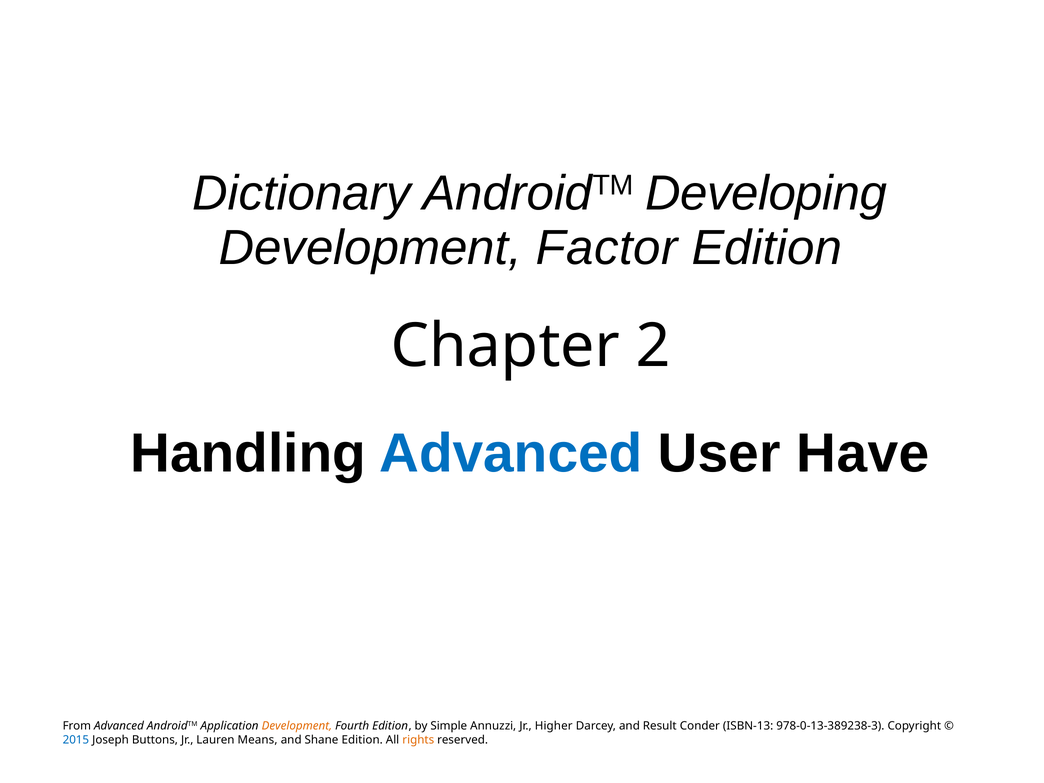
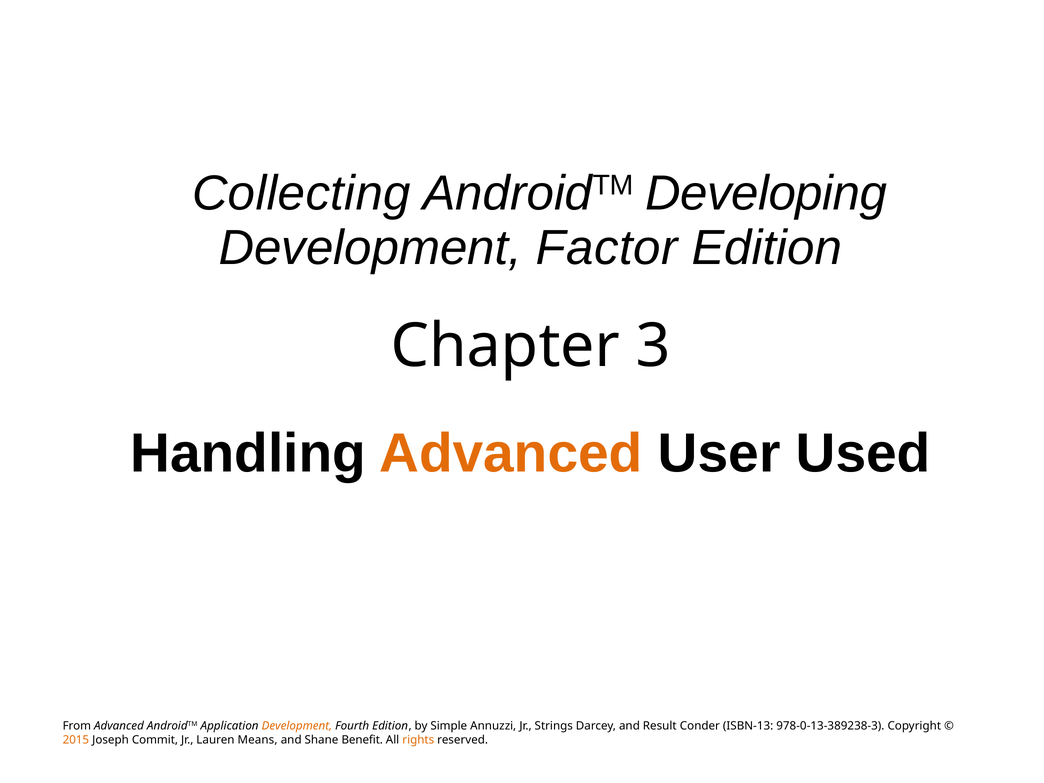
Dictionary: Dictionary -> Collecting
2: 2 -> 3
Advanced at (511, 454) colour: blue -> orange
Have: Have -> Used
Higher: Higher -> Strings
2015 colour: blue -> orange
Buttons: Buttons -> Commit
Shane Edition: Edition -> Benefit
